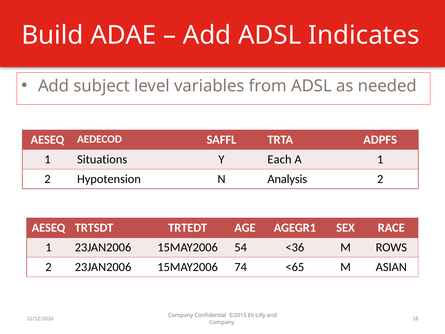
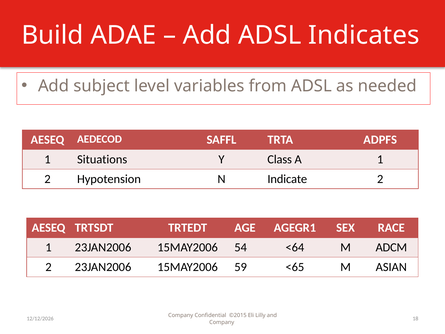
Each: Each -> Class
Analysis: Analysis -> Indicate
<36: <36 -> <64
ROWS: ROWS -> ADCM
74: 74 -> 59
